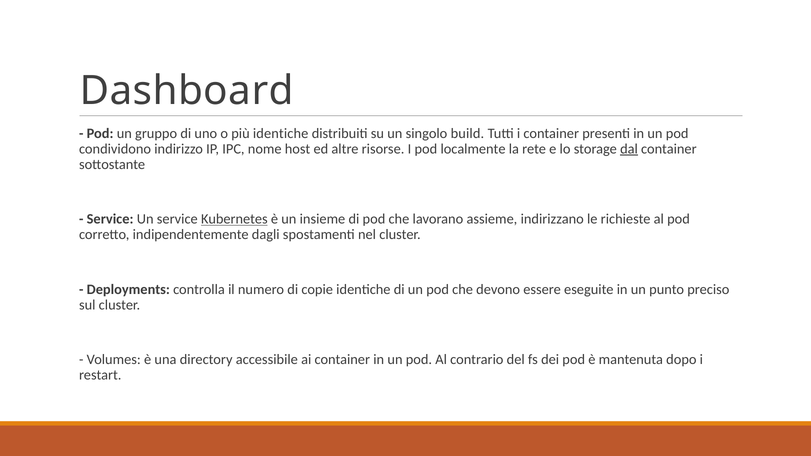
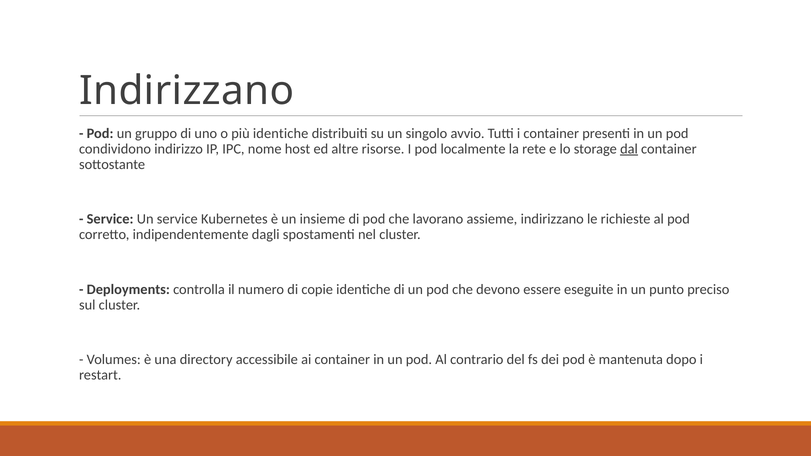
Dashboard at (187, 91): Dashboard -> Indirizzano
build: build -> avvio
Kubernetes underline: present -> none
